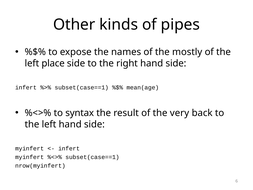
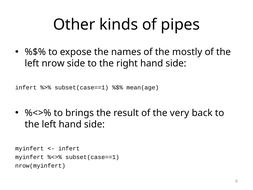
place: place -> nrow
syntax: syntax -> brings
